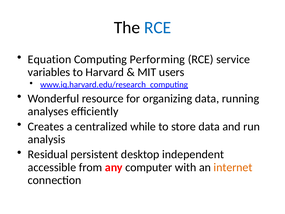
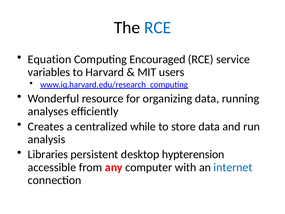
Performing: Performing -> Encouraged
Residual: Residual -> Libraries
independent: independent -> hypterension
internet colour: orange -> blue
